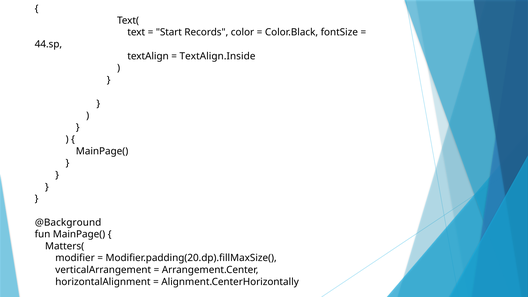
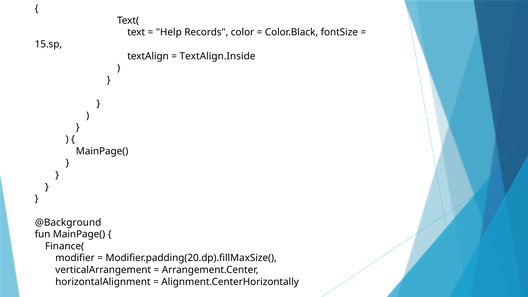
Start: Start -> Help
44.sp: 44.sp -> 15.sp
Matters(: Matters( -> Finance(
